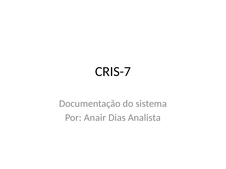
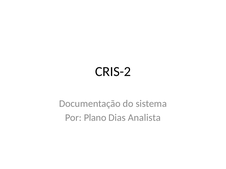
CRIS-7: CRIS-7 -> CRIS-2
Anair: Anair -> Plano
